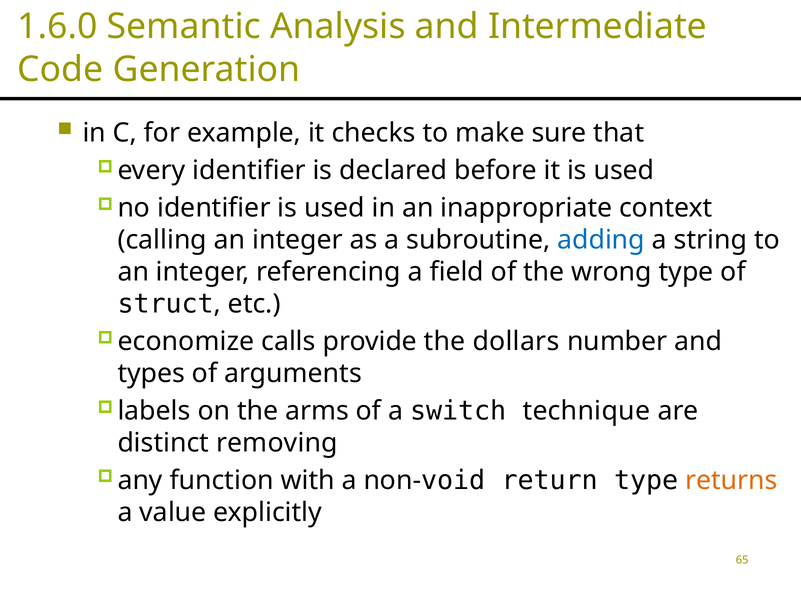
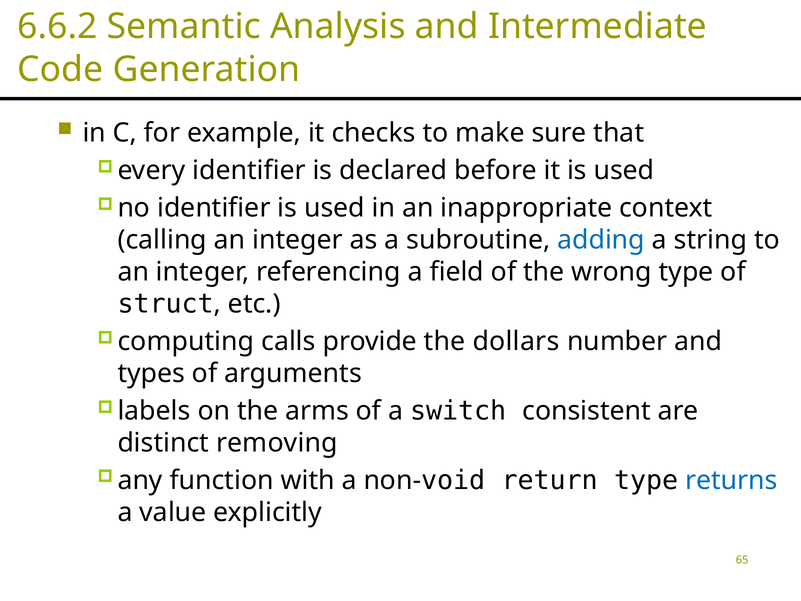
1.6.0: 1.6.0 -> 6.6.2
economize: economize -> computing
technique: technique -> consistent
returns colour: orange -> blue
